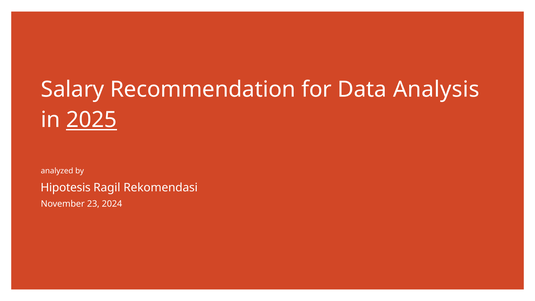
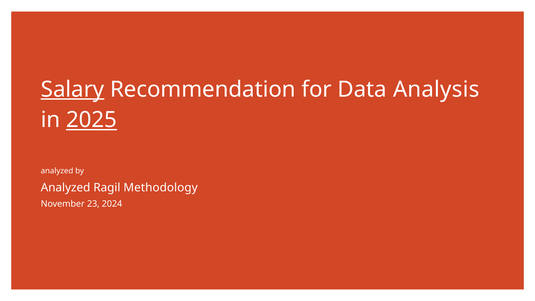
Salary underline: none -> present
Hipotesis at (66, 188): Hipotesis -> Analyzed
Rekomendasi: Rekomendasi -> Methodology
